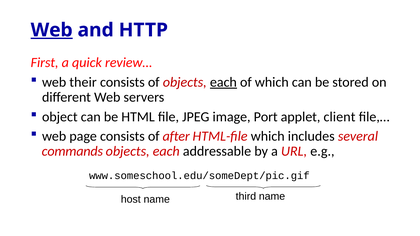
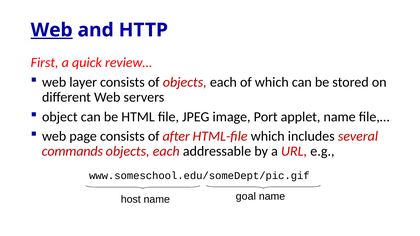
their: their -> layer
each at (223, 82) underline: present -> none
applet client: client -> name
third: third -> goal
